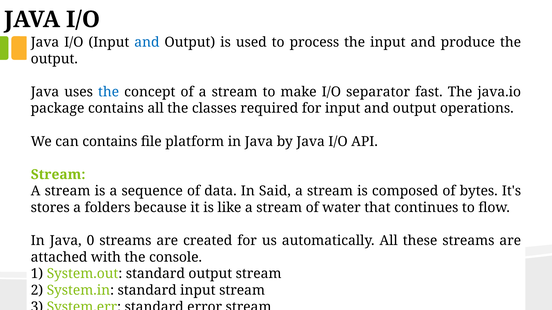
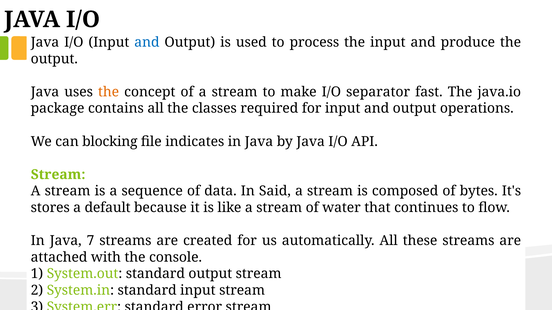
the at (109, 92) colour: blue -> orange
can contains: contains -> blocking
platform: platform -> indicates
folders: folders -> default
0: 0 -> 7
